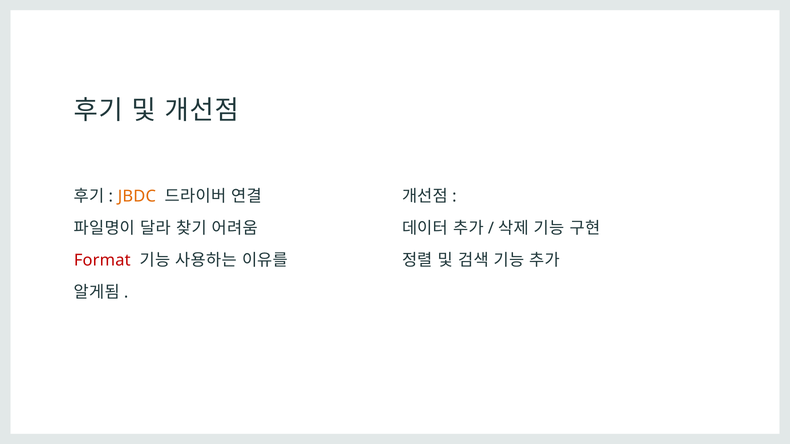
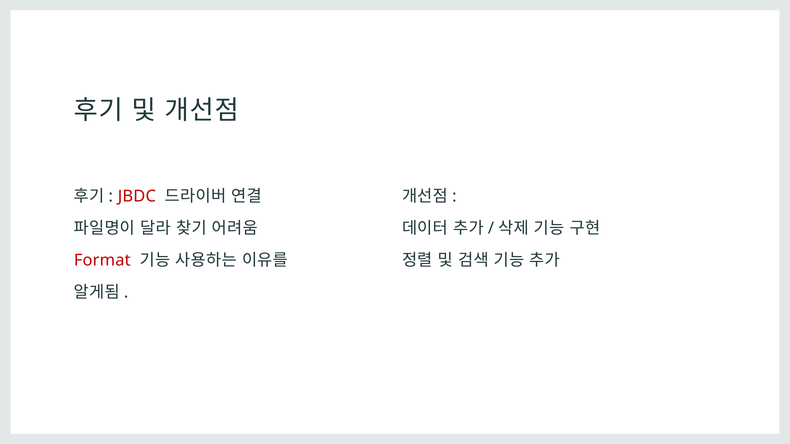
JBDC colour: orange -> red
